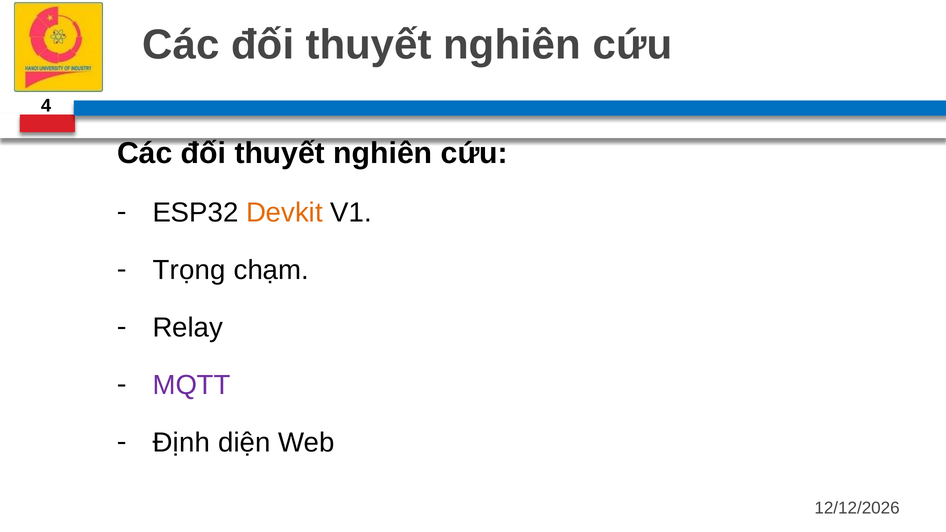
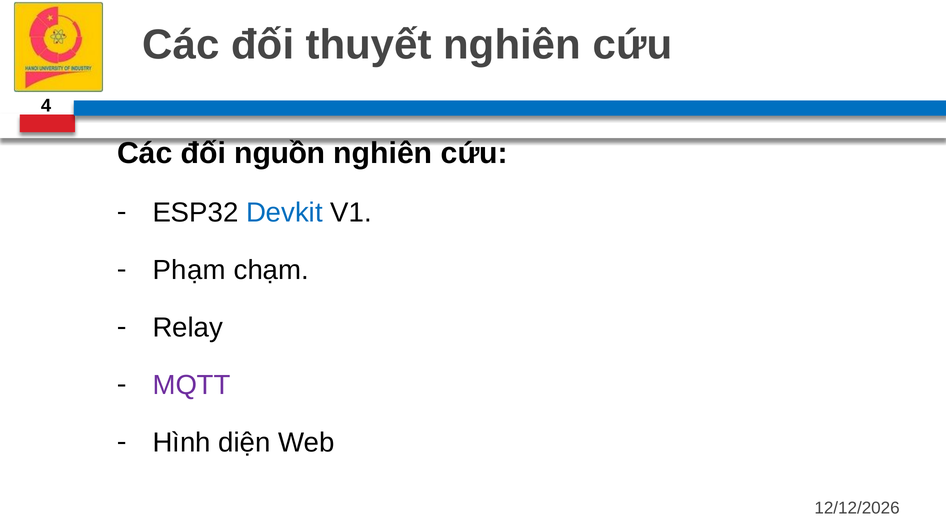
thuyết at (280, 154): thuyết -> nguồn
Devkit colour: orange -> blue
Trọng: Trọng -> Phạm
Định: Định -> Hình
